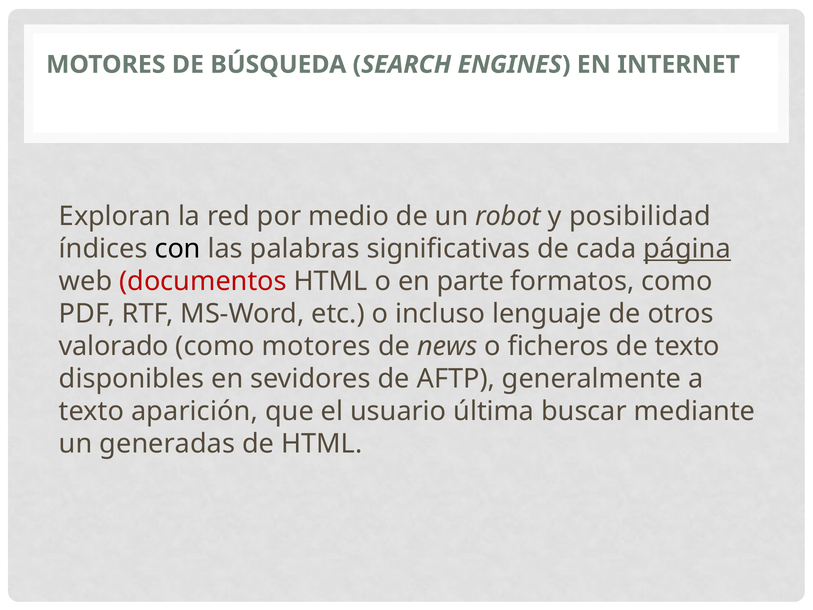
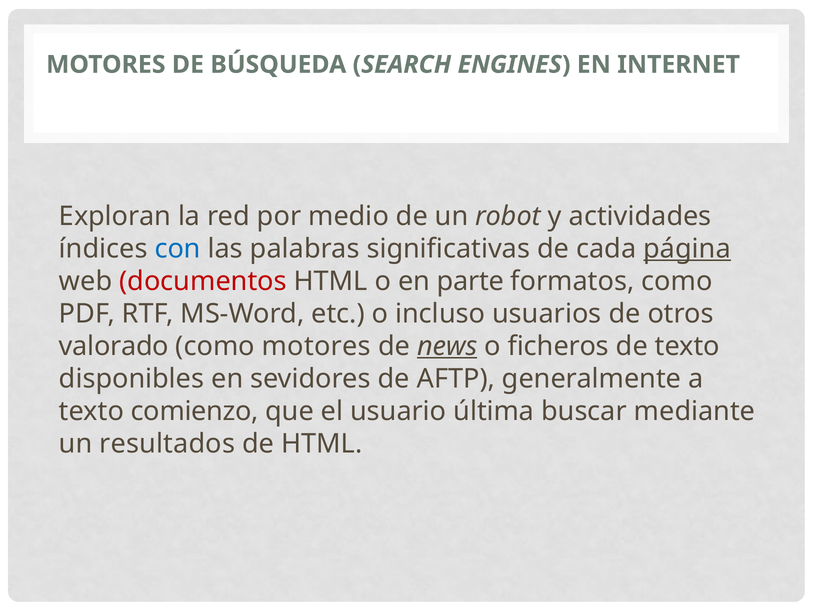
posibilidad: posibilidad -> actividades
con colour: black -> blue
lenguaje: lenguaje -> usuarios
news underline: none -> present
aparición: aparición -> comienzo
generadas: generadas -> resultados
